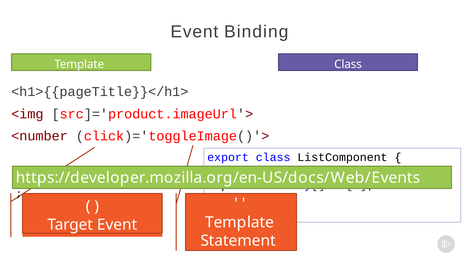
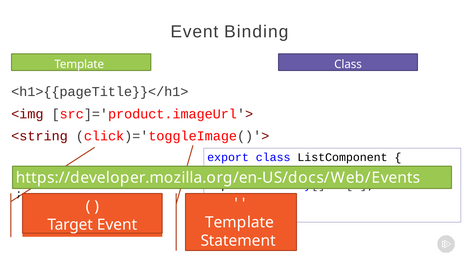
<number: <number -> <string
